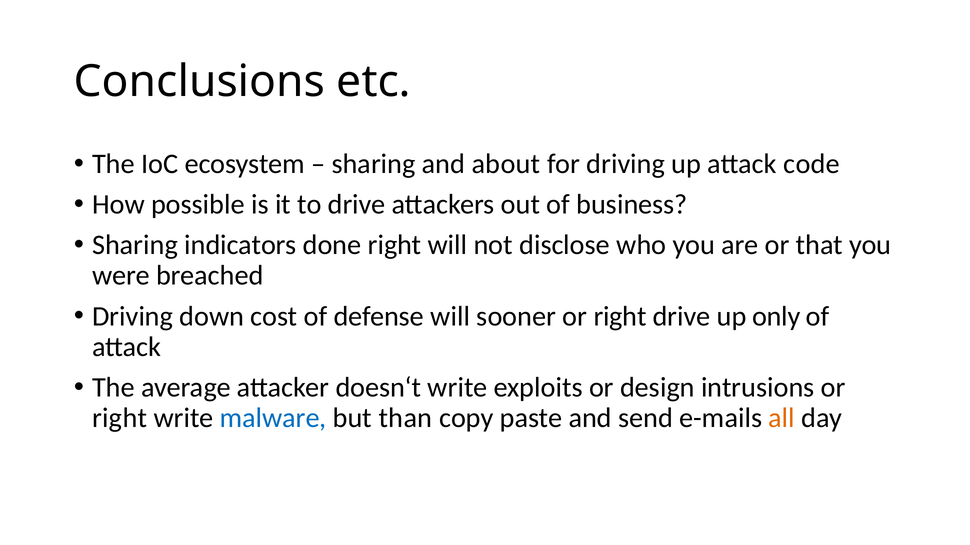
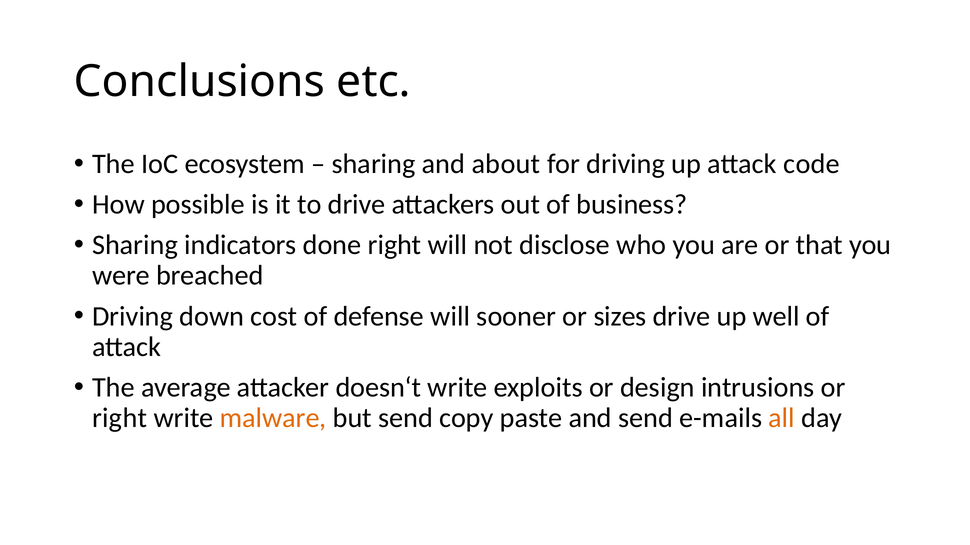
sooner or right: right -> sizes
only: only -> well
malware colour: blue -> orange
but than: than -> send
